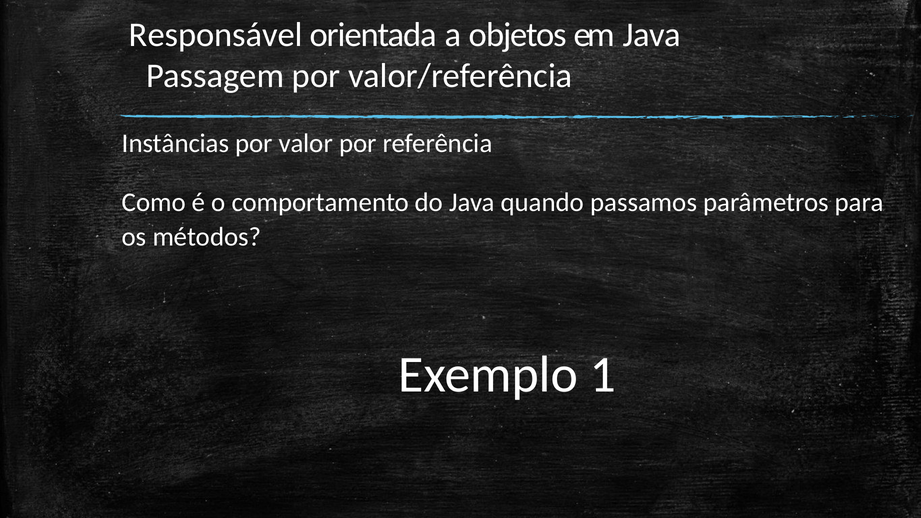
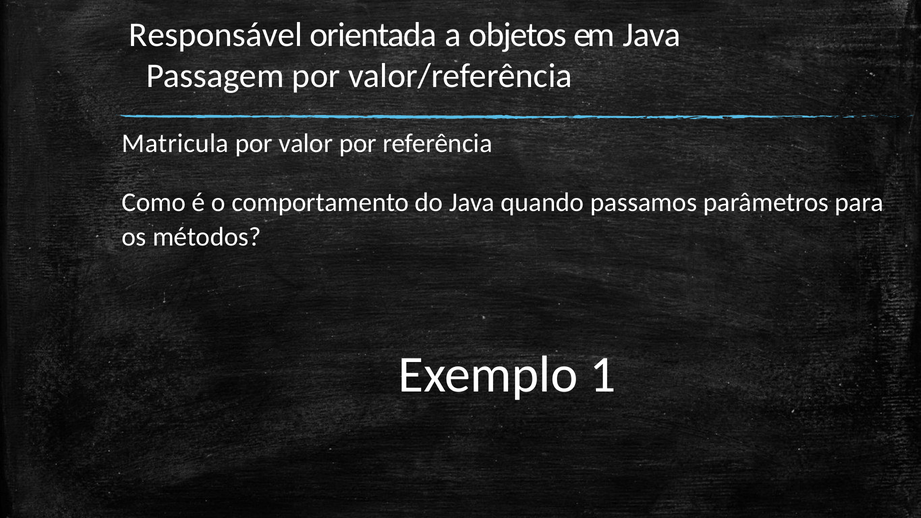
Instâncias: Instâncias -> Matricula
